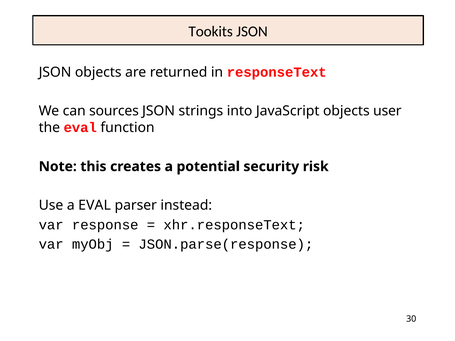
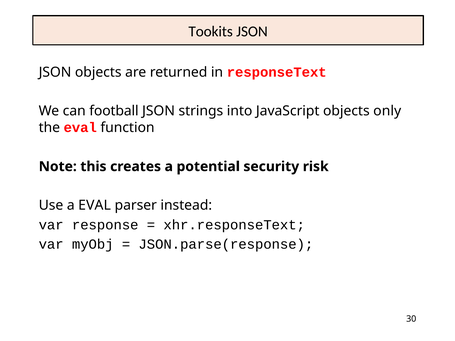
sources: sources -> football
user: user -> only
